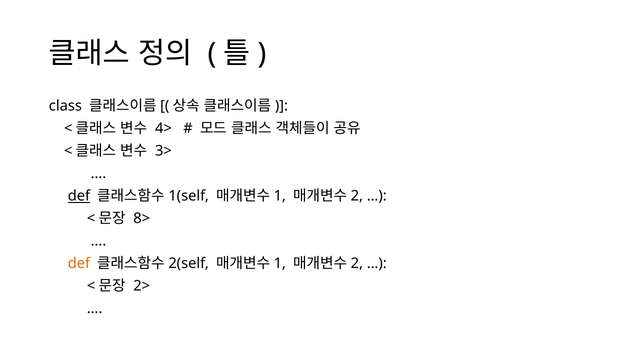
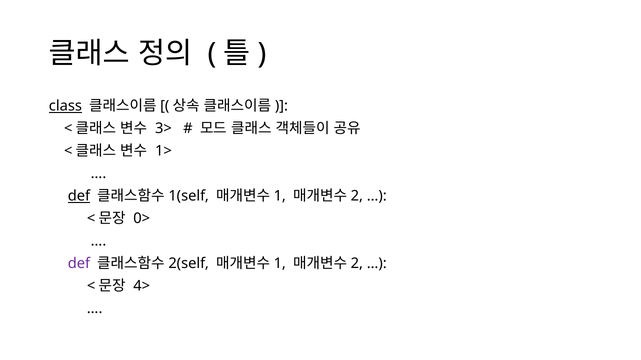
class underline: none -> present
4>: 4> -> 3>
3>: 3> -> 1>
8>: 8> -> 0>
def at (79, 264) colour: orange -> purple
2>: 2> -> 4>
